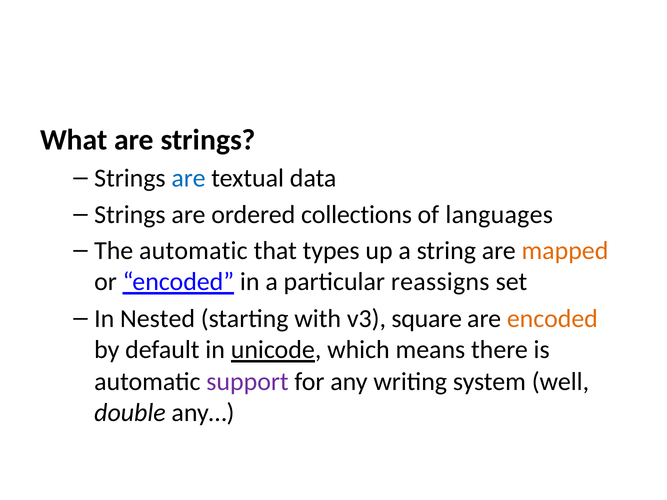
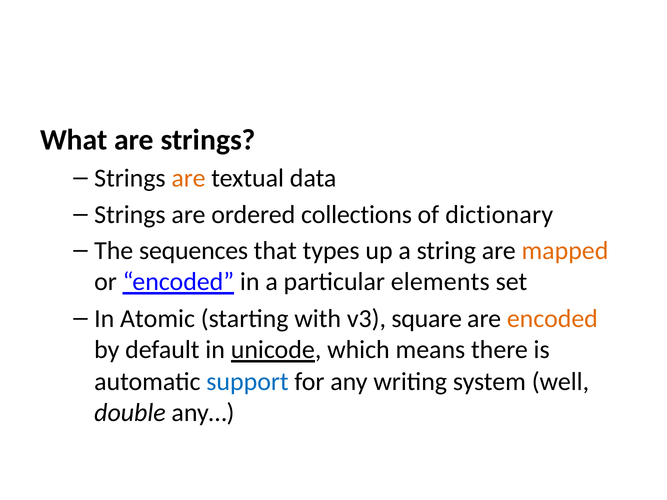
are at (189, 178) colour: blue -> orange
languages: languages -> dictionary
The automatic: automatic -> sequences
reassigns: reassigns -> elements
Nested: Nested -> Atomic
support colour: purple -> blue
